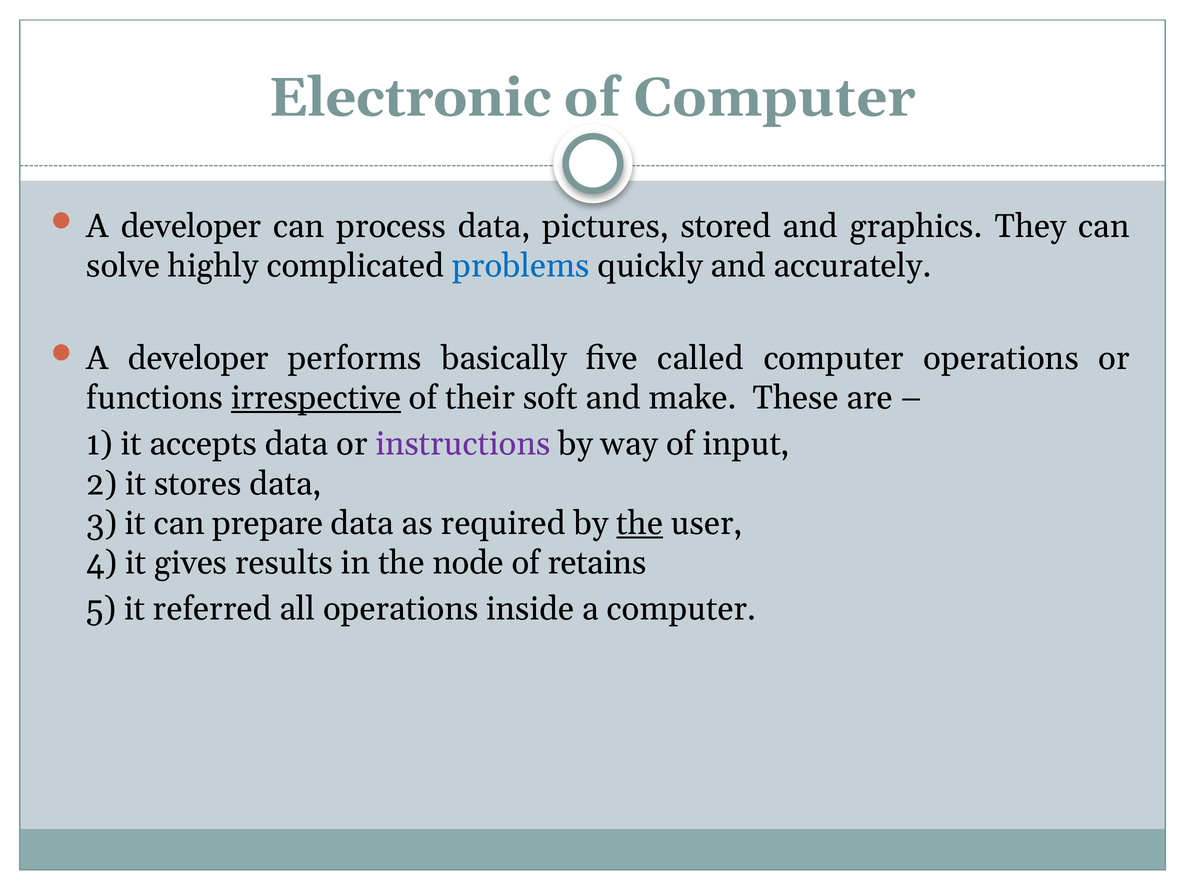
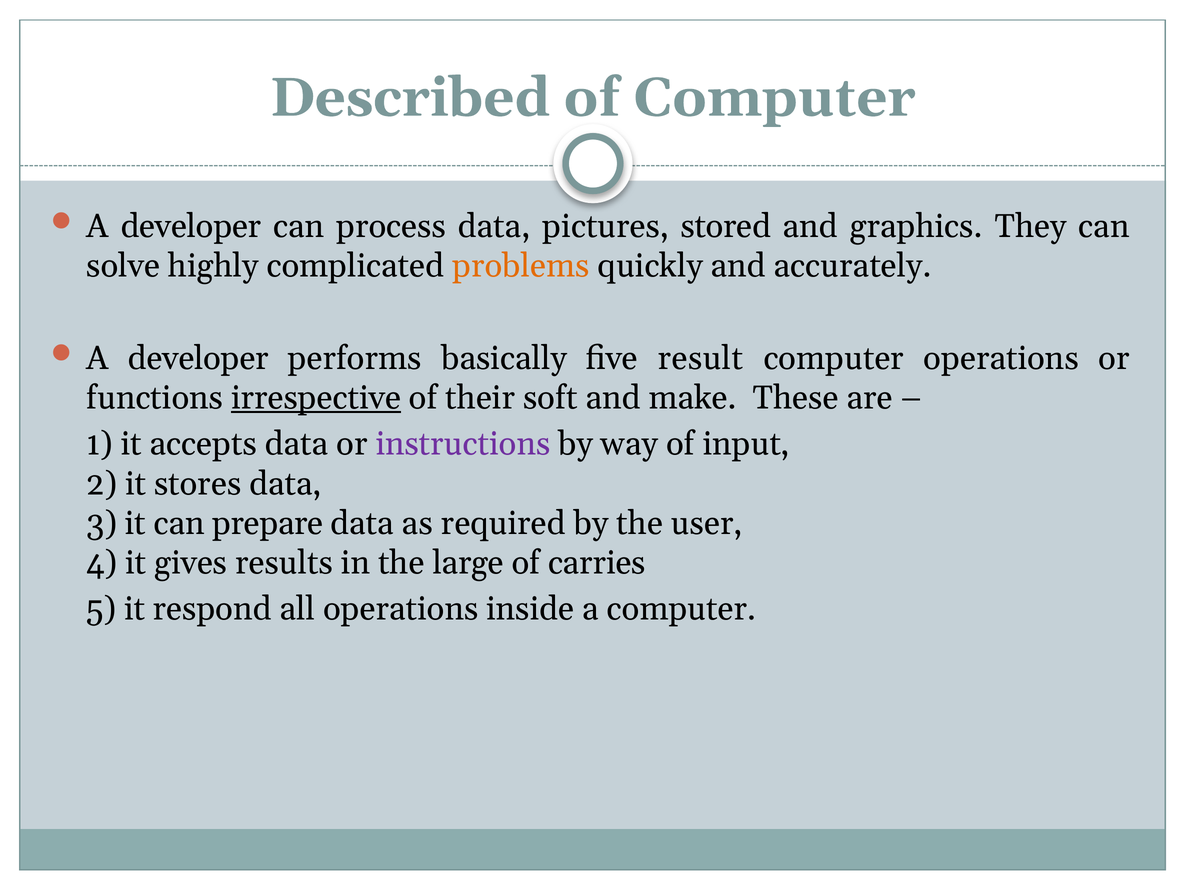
Electronic: Electronic -> Described
problems colour: blue -> orange
called: called -> result
the at (640, 523) underline: present -> none
node: node -> large
retains: retains -> carries
referred: referred -> respond
